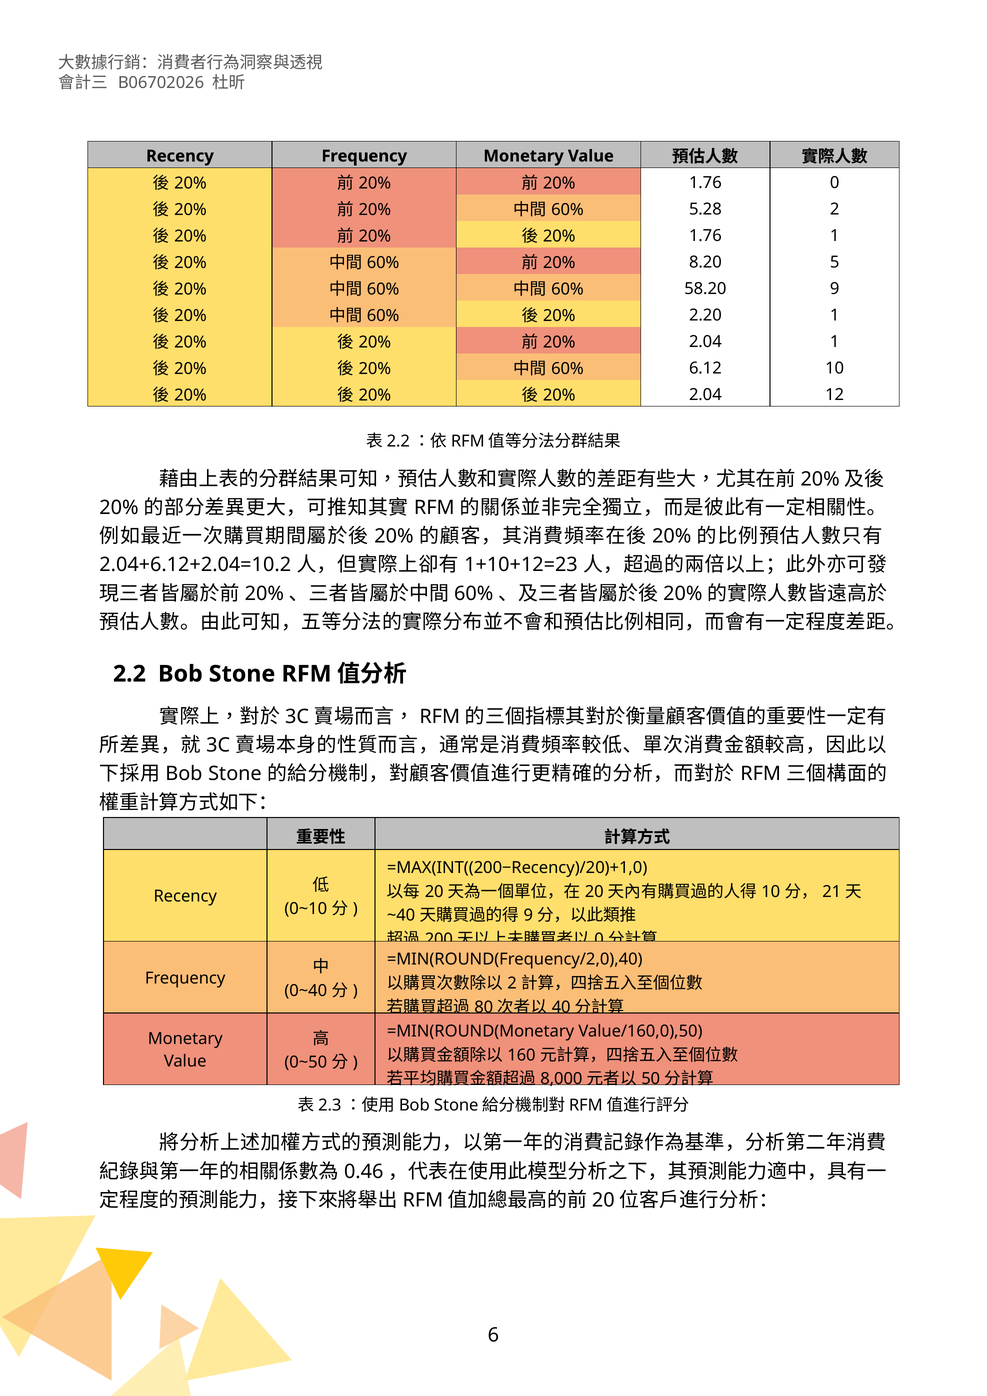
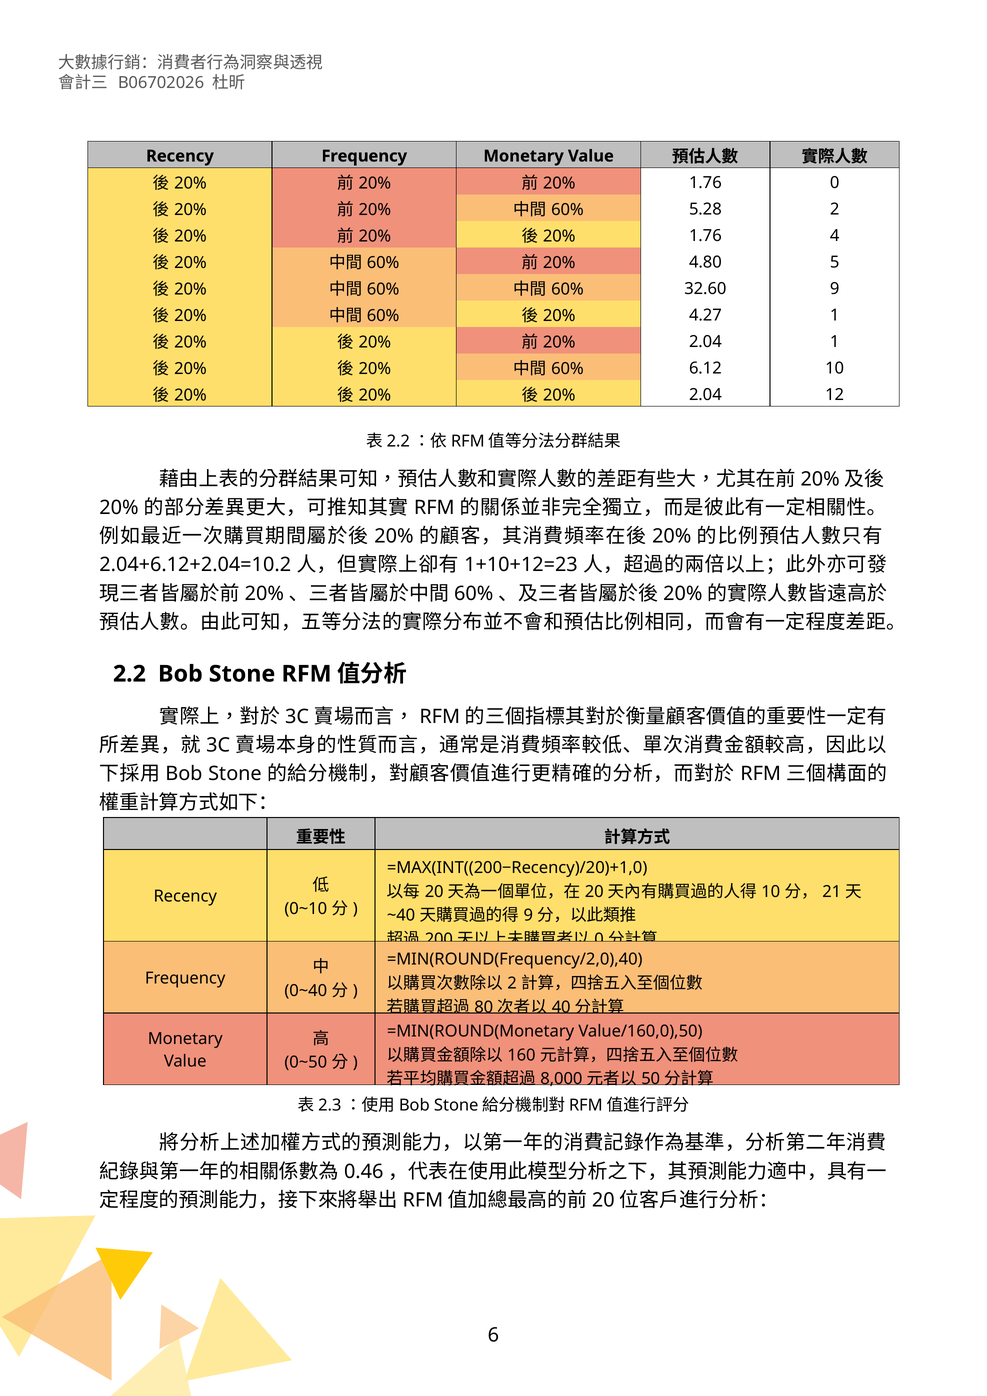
1.76 1: 1 -> 4
8.20: 8.20 -> 4.80
58.20: 58.20 -> 32.60
2.20: 2.20 -> 4.27
